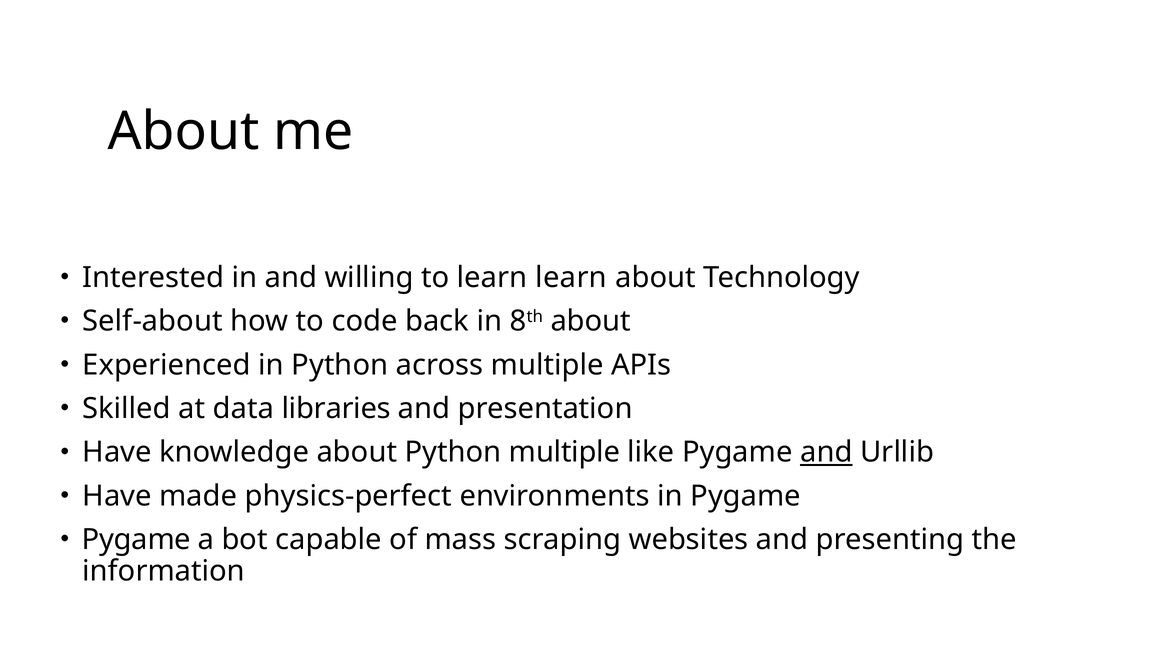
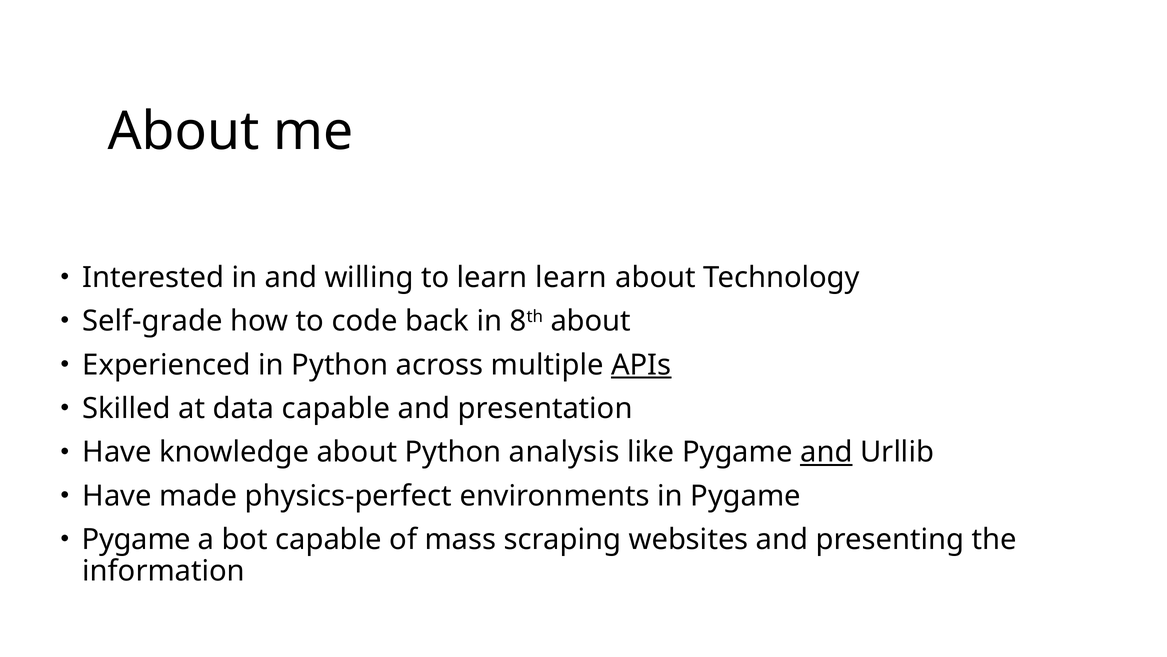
Self-about: Self-about -> Self-grade
APIs underline: none -> present
data libraries: libraries -> capable
Python multiple: multiple -> analysis
